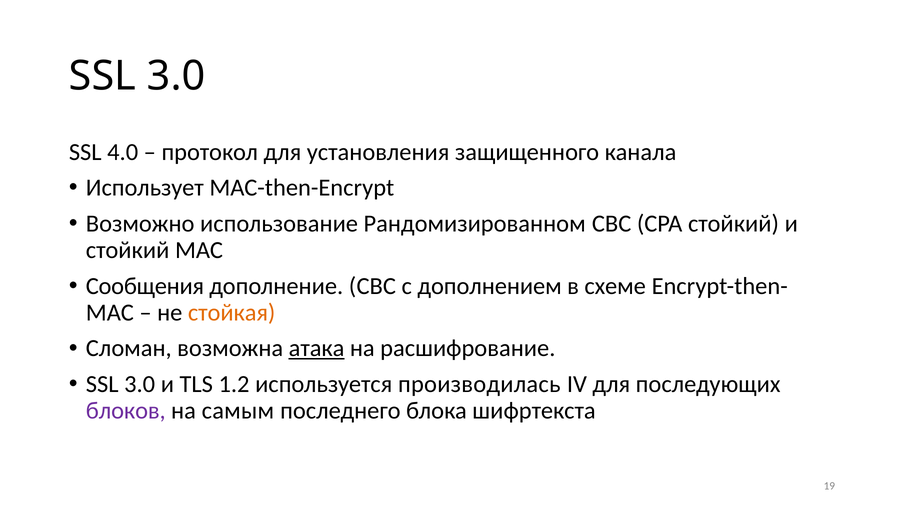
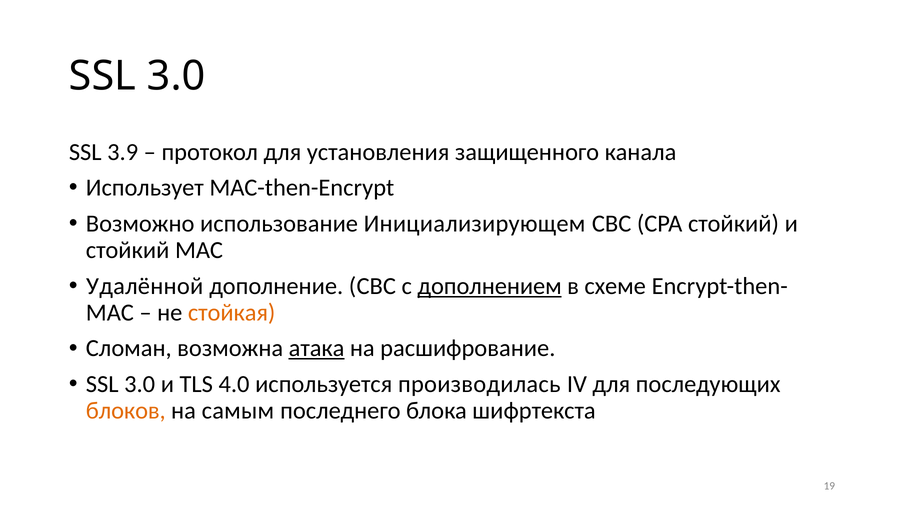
4.0: 4.0 -> 3.9
Рандомизированном: Рандомизированном -> Инициализирующем
Сообщения: Сообщения -> Удалённой
дополнением underline: none -> present
1.2: 1.2 -> 4.0
блоков colour: purple -> orange
